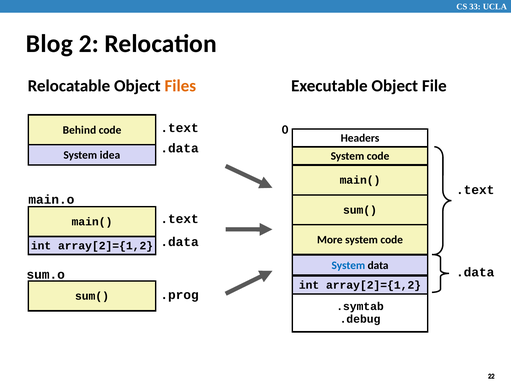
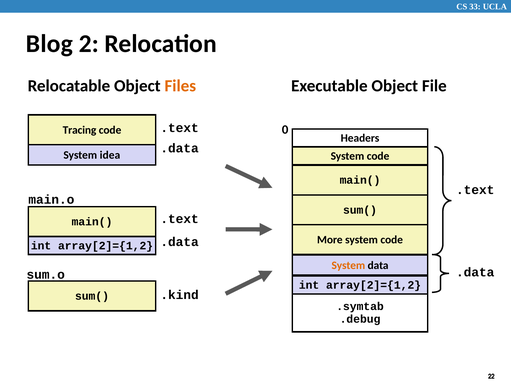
Behind: Behind -> Tracing
System at (348, 265) colour: blue -> orange
.prog: .prog -> .kind
